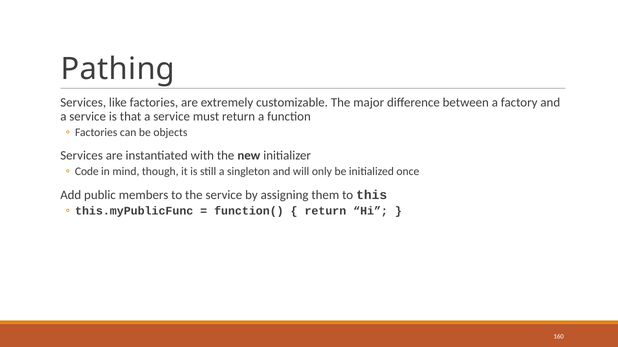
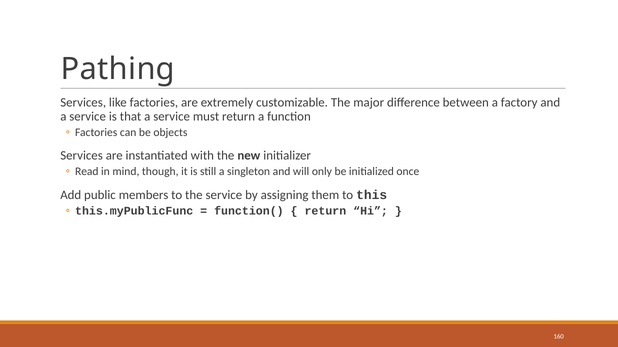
Code: Code -> Read
